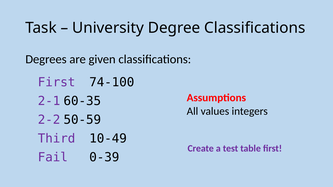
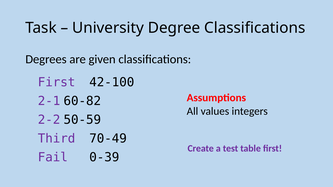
74-100: 74-100 -> 42-100
60-35: 60-35 -> 60-82
10-49: 10-49 -> 70-49
